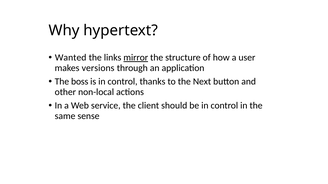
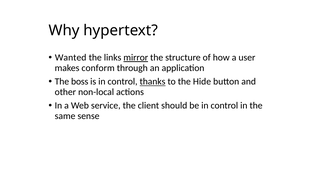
versions: versions -> conform
thanks underline: none -> present
Next: Next -> Hide
